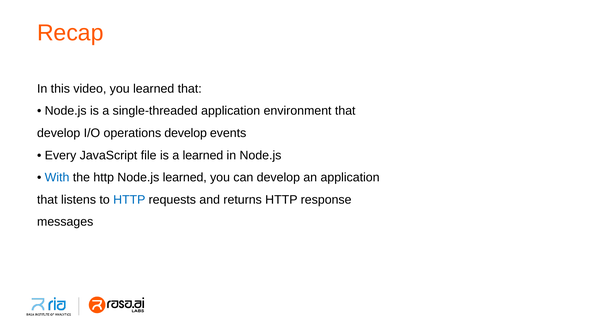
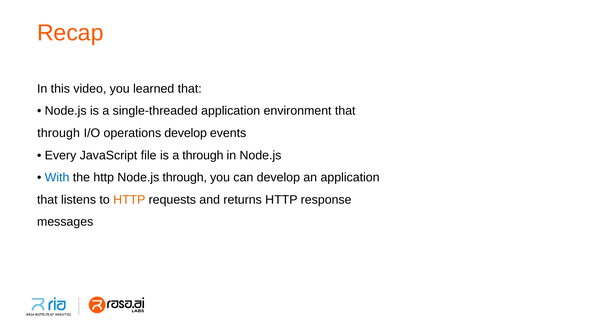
develop at (59, 133): develop -> through
a learned: learned -> through
Node.js learned: learned -> through
HTTP at (129, 200) colour: blue -> orange
